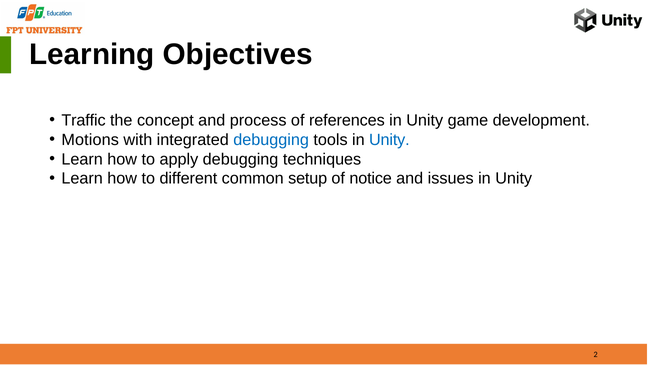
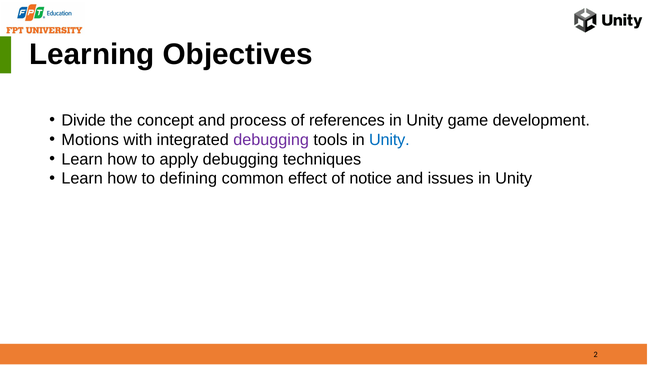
Traffic: Traffic -> Divide
debugging at (271, 139) colour: blue -> purple
different: different -> defining
setup: setup -> effect
